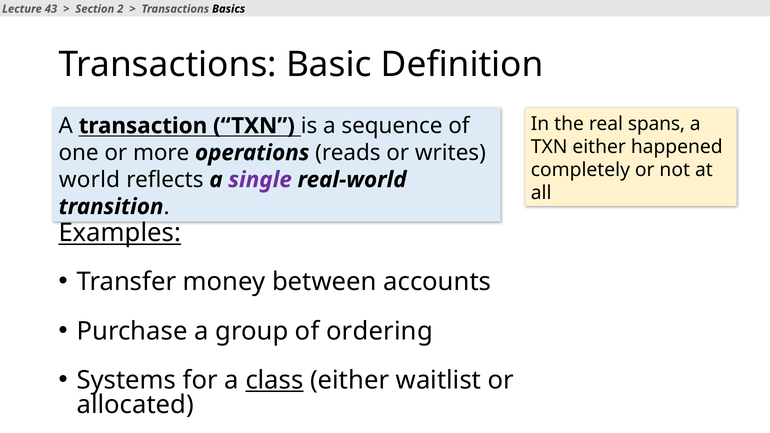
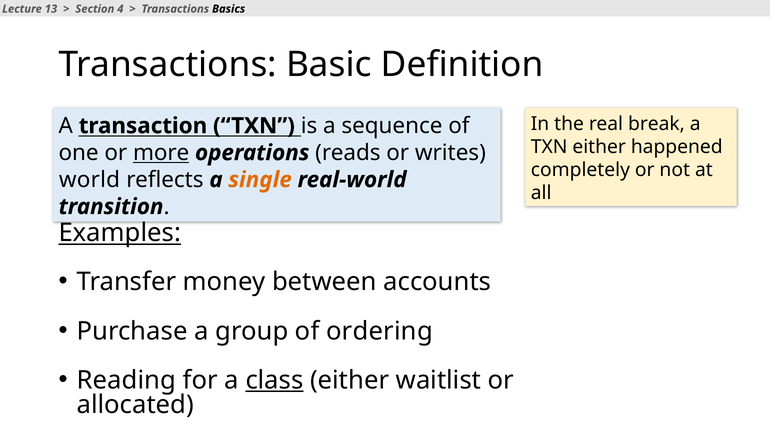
43: 43 -> 13
2: 2 -> 4
spans: spans -> break
more underline: none -> present
single colour: purple -> orange
Systems: Systems -> Reading
